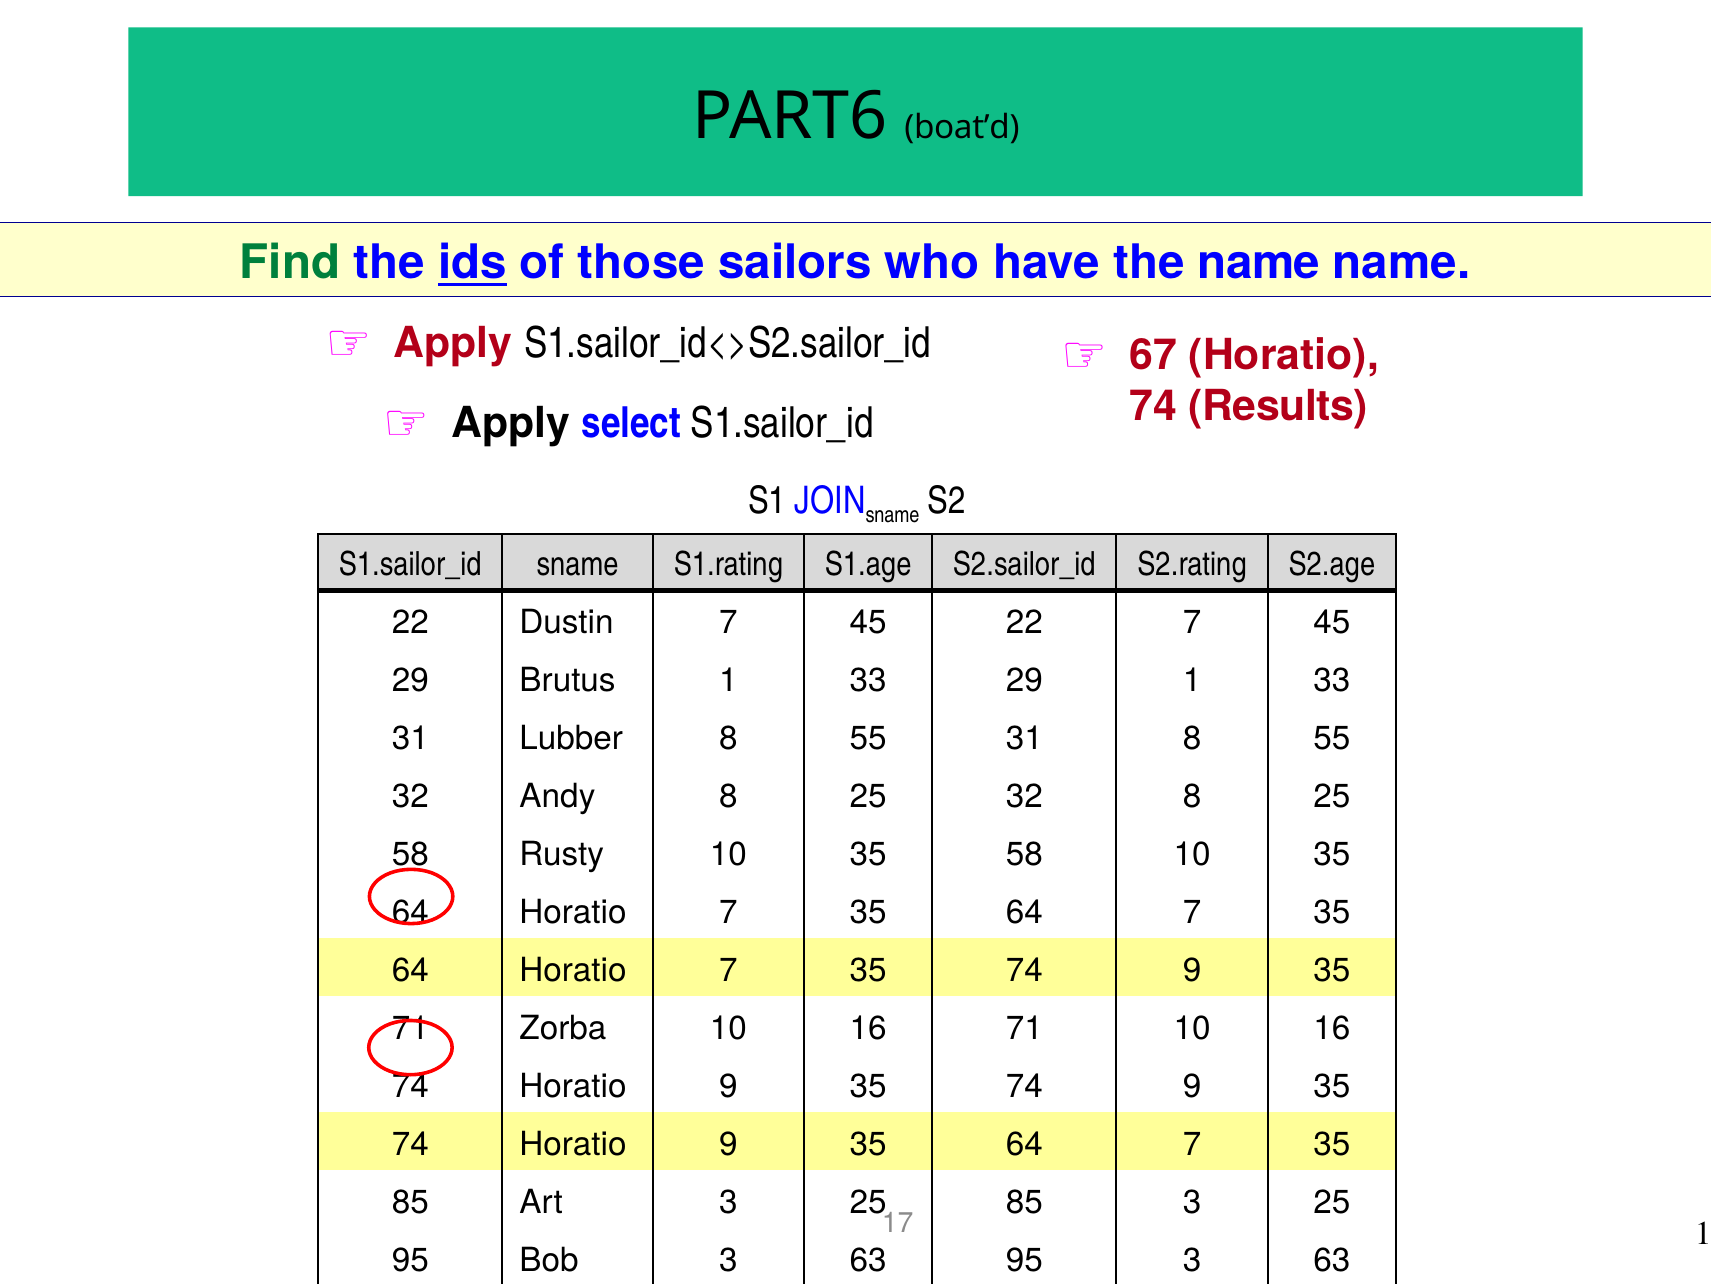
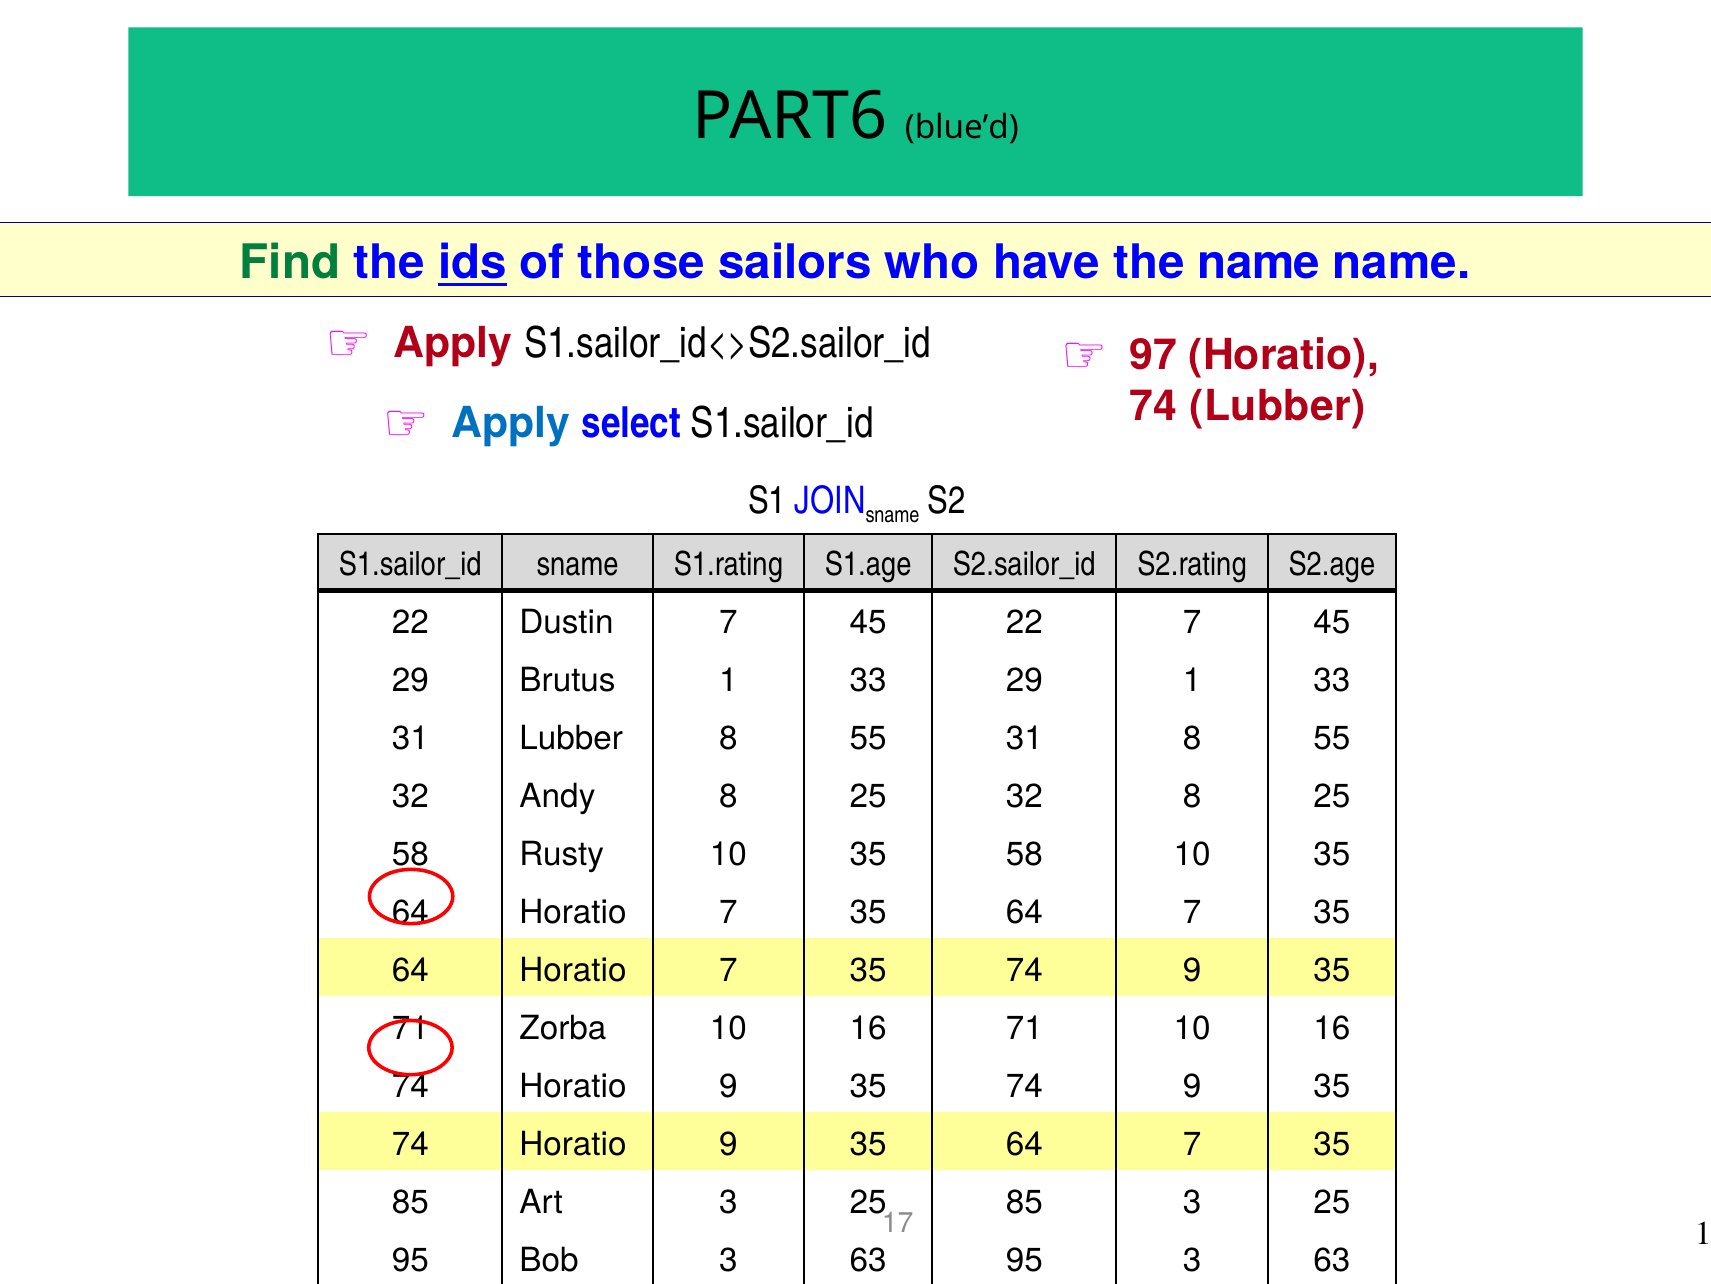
boat’d: boat’d -> blue’d
67: 67 -> 97
74 Results: Results -> Lubber
Apply at (511, 423) colour: black -> blue
